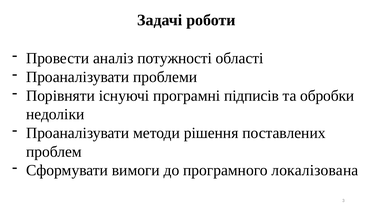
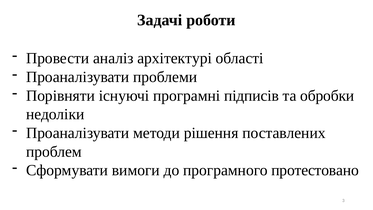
потужності: потужності -> архітектурі
локалізована: локалізована -> протестовано
